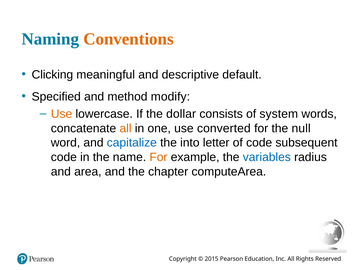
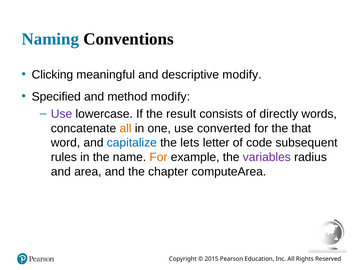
Conventions colour: orange -> black
descriptive default: default -> modify
Use at (62, 114) colour: orange -> purple
dollar: dollar -> result
system: system -> directly
null: null -> that
into: into -> lets
code at (64, 157): code -> rules
variables colour: blue -> purple
